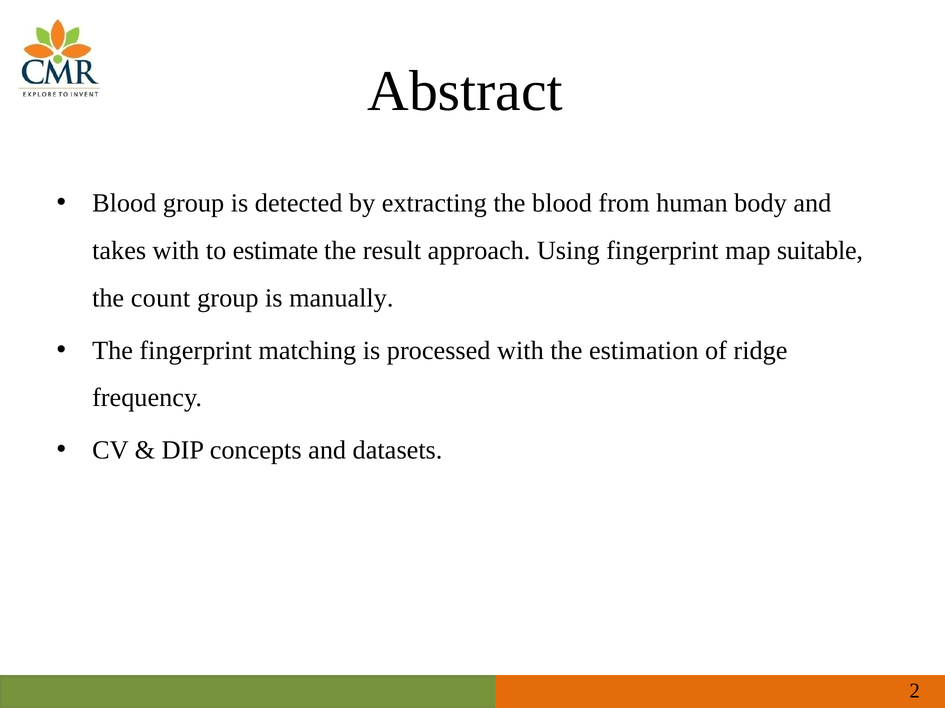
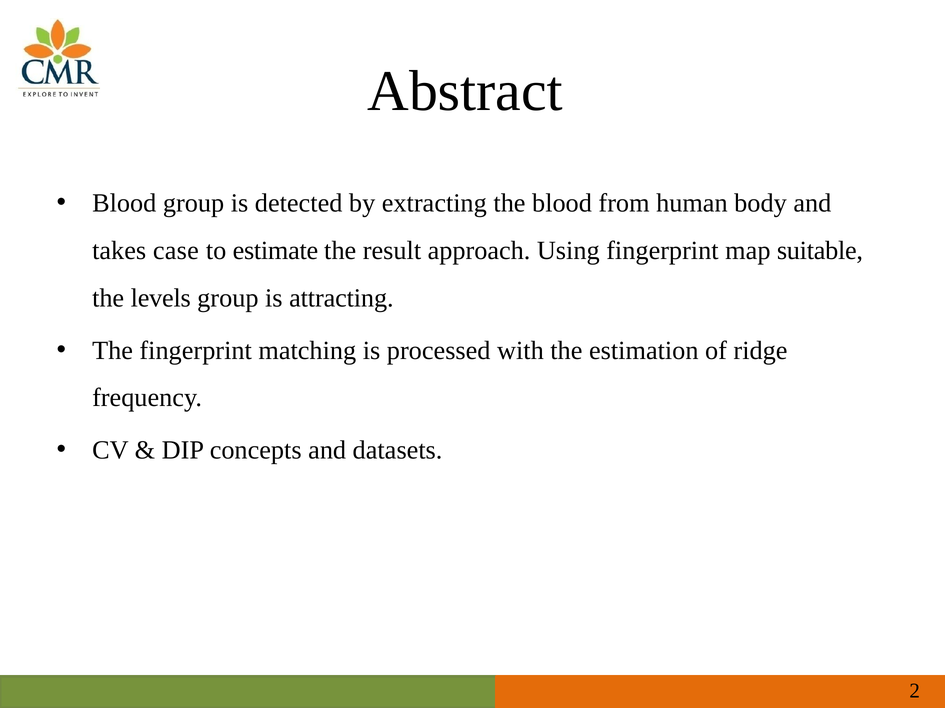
takes with: with -> case
count: count -> levels
manually: manually -> attracting
